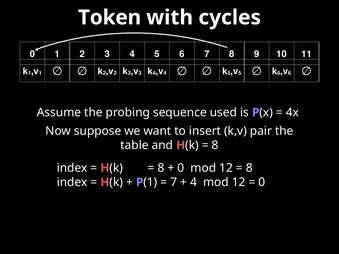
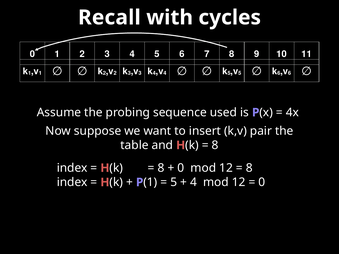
Token: Token -> Recall
7 at (174, 182): 7 -> 5
